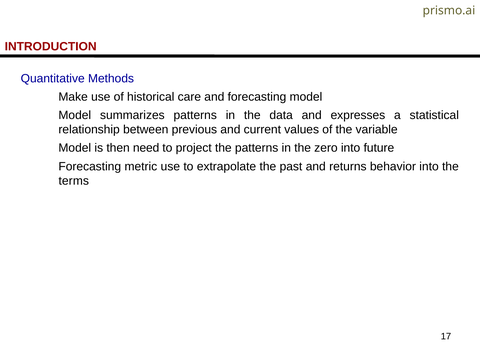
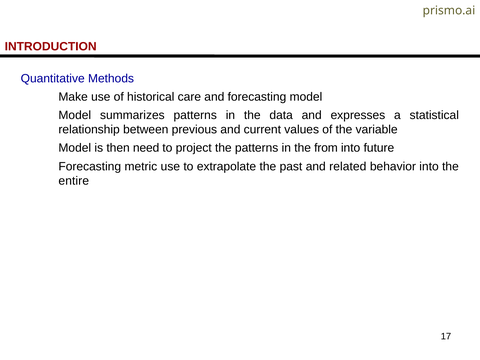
zero: zero -> from
returns: returns -> related
terms: terms -> entire
